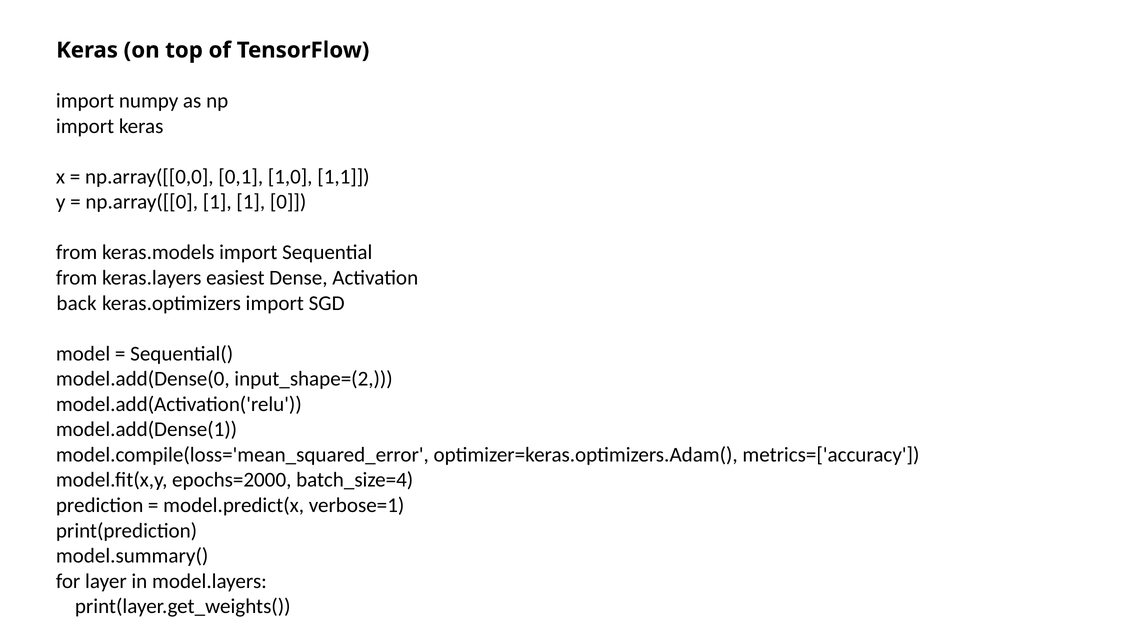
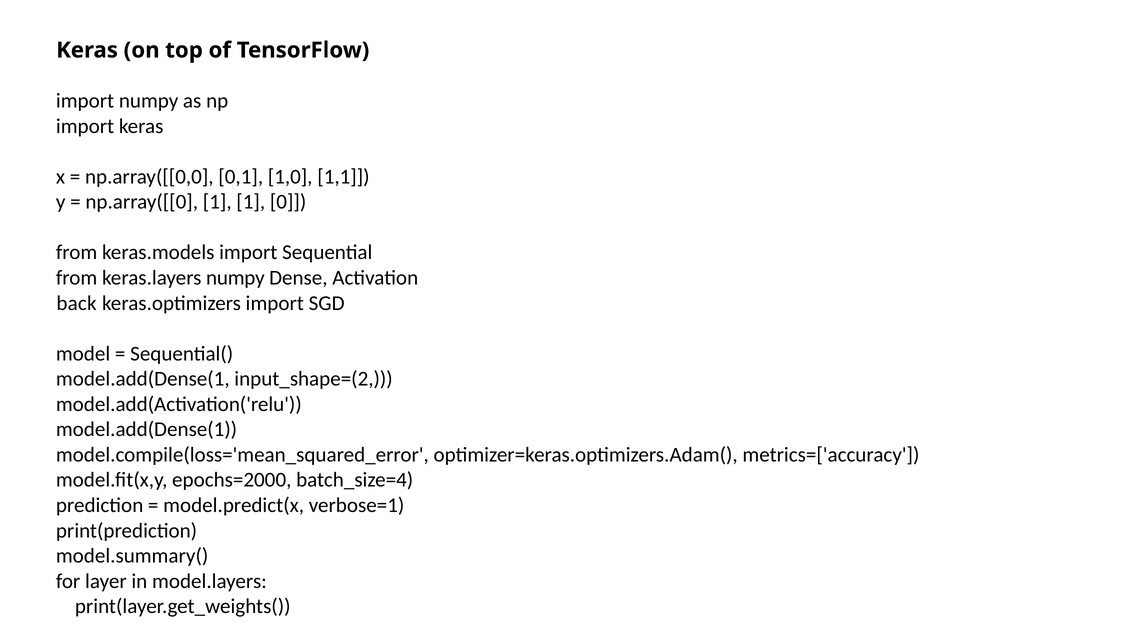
keras.layers easiest: easiest -> numpy
model.add(Dense(0 at (143, 379): model.add(Dense(0 -> model.add(Dense(1
